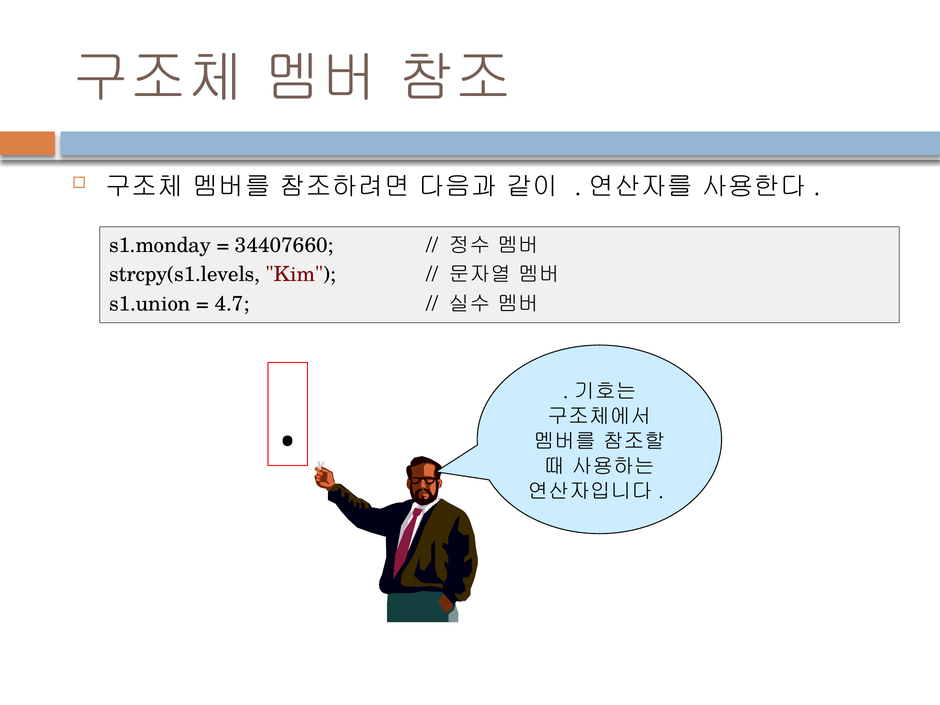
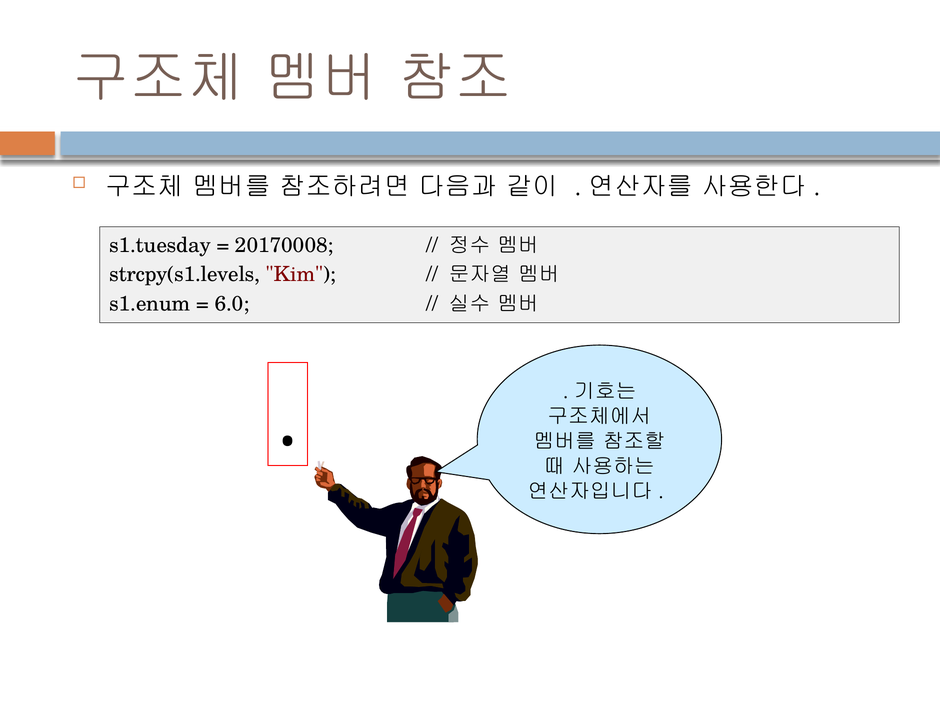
s1.monday: s1.monday -> s1.tuesday
34407660: 34407660 -> 20170008
s1.union: s1.union -> s1.enum
4.7: 4.7 -> 6.0
